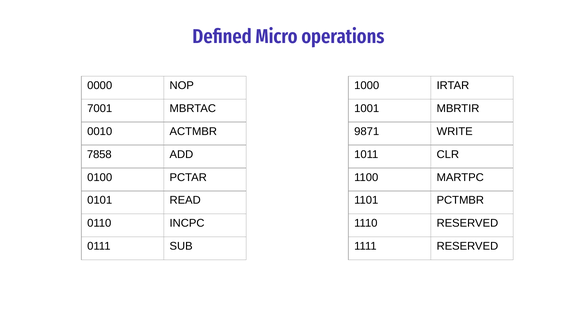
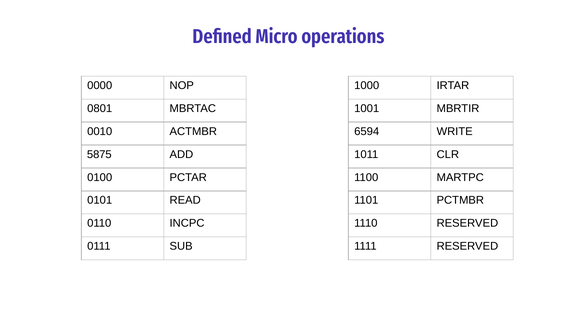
7001: 7001 -> 0801
9871: 9871 -> 6594
7858: 7858 -> 5875
